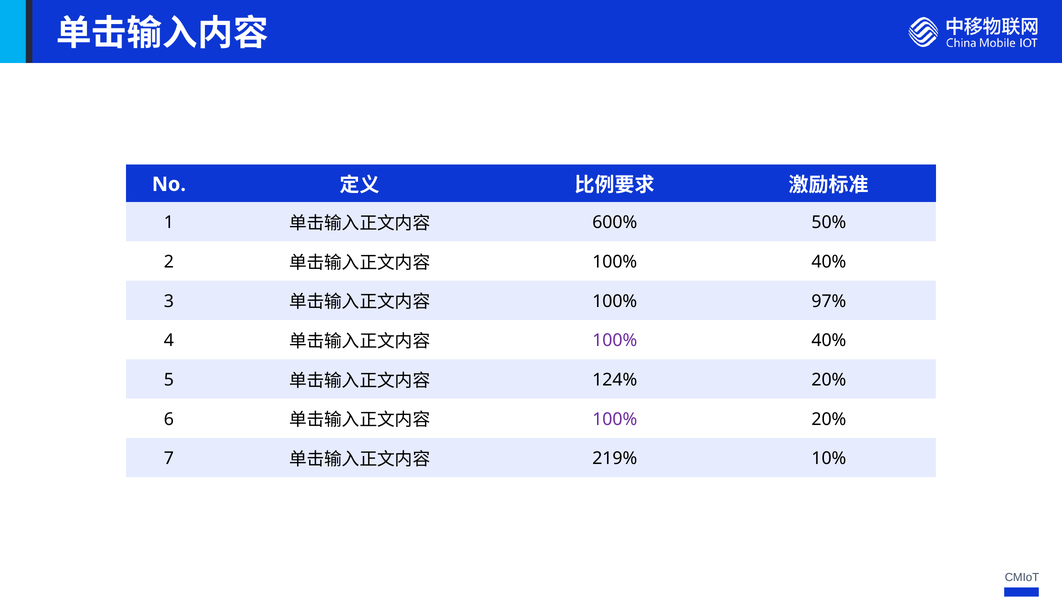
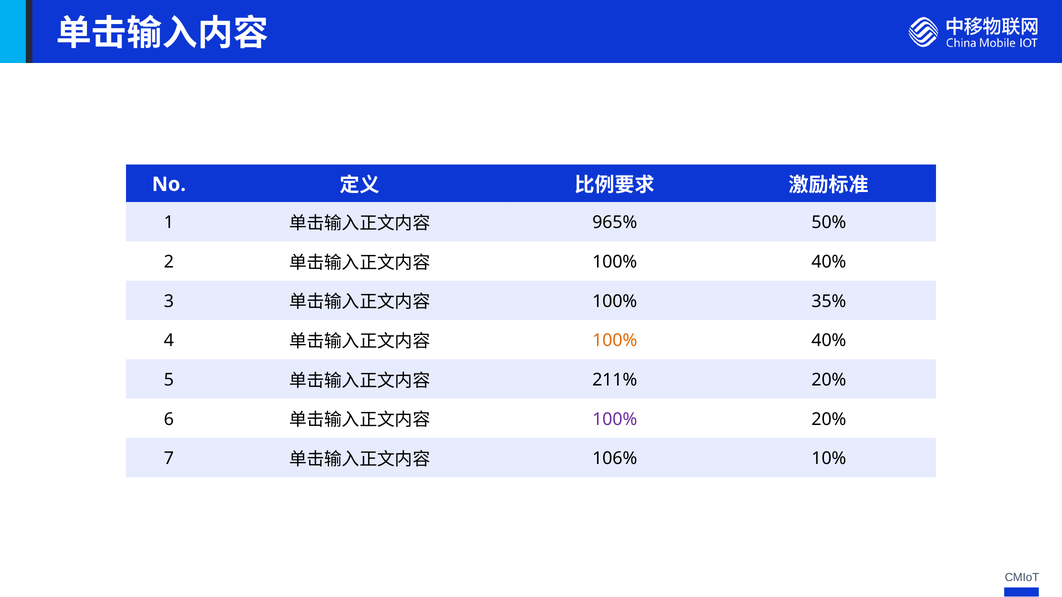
600%: 600% -> 965%
97%: 97% -> 35%
100% at (615, 341) colour: purple -> orange
124%: 124% -> 211%
219%: 219% -> 106%
